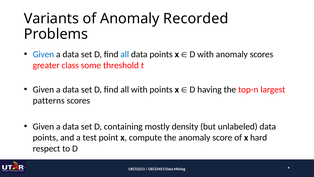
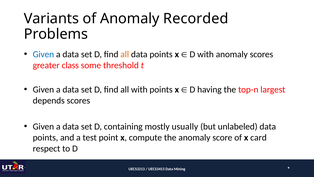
all at (125, 54) colour: blue -> orange
patterns: patterns -> depends
density: density -> usually
hard: hard -> card
